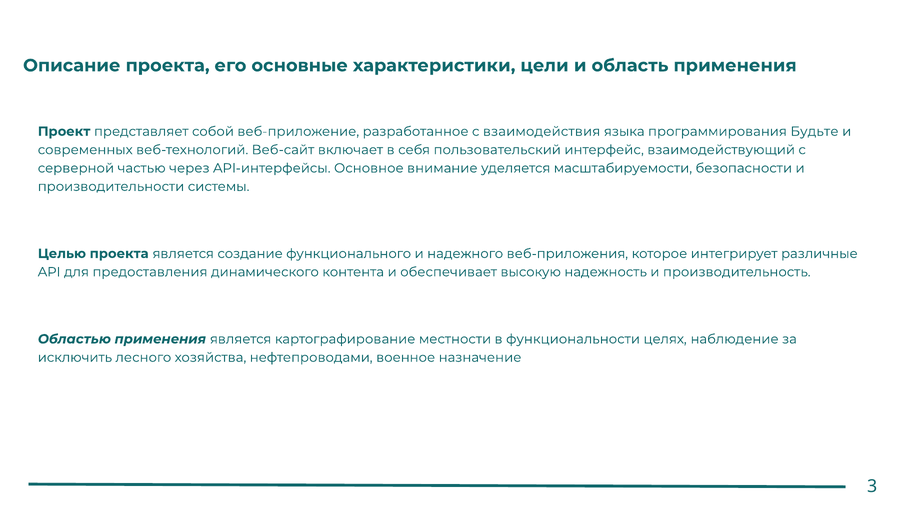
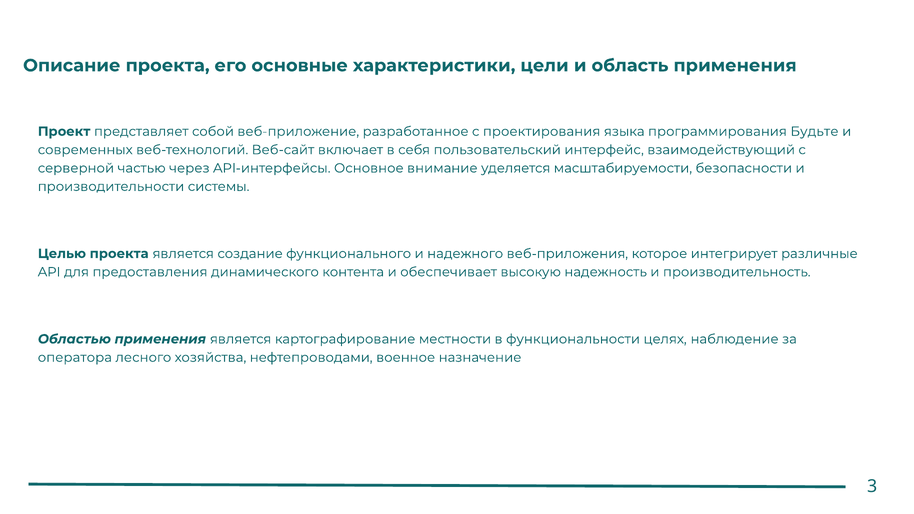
взаимодействия: взаимодействия -> проектирования
исключить: исключить -> оператора
